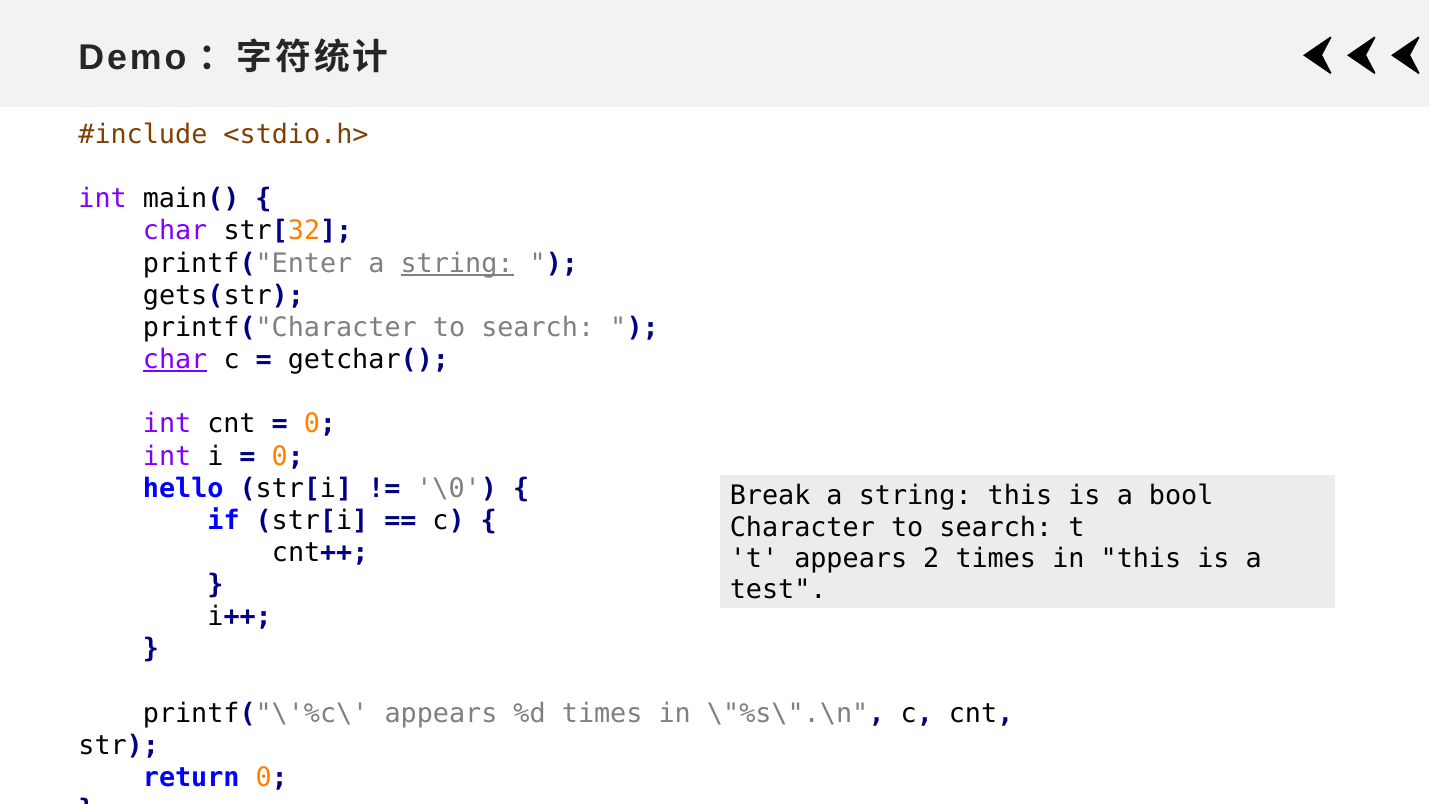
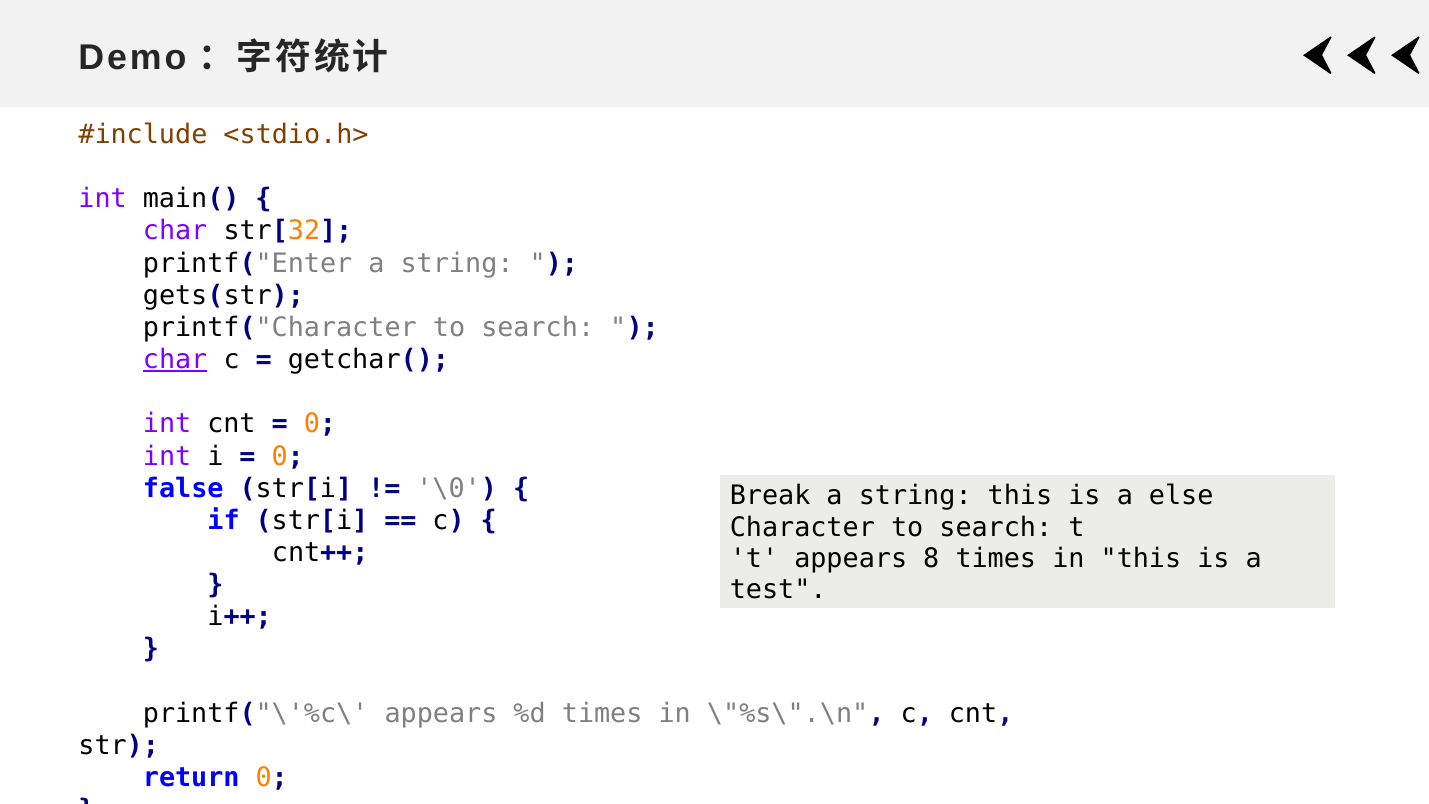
string at (457, 263) underline: present -> none
hello: hello -> false
bool: bool -> else
2: 2 -> 8
